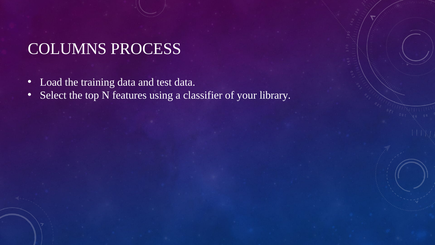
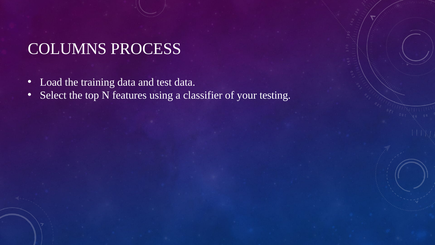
library: library -> testing
